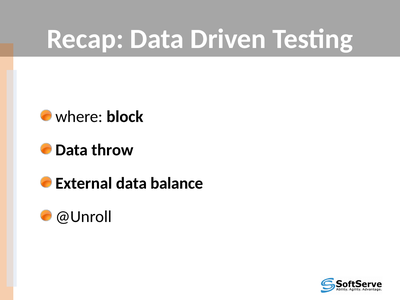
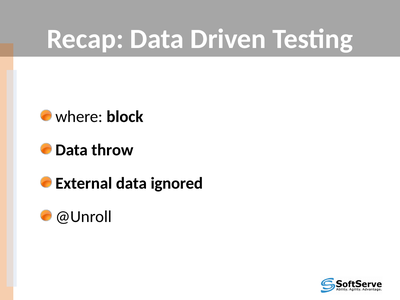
balance: balance -> ignored
